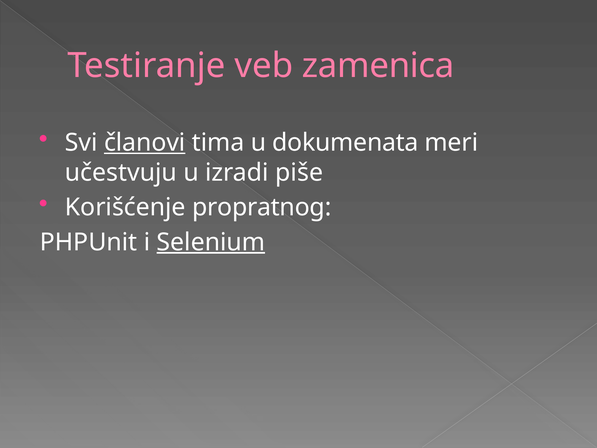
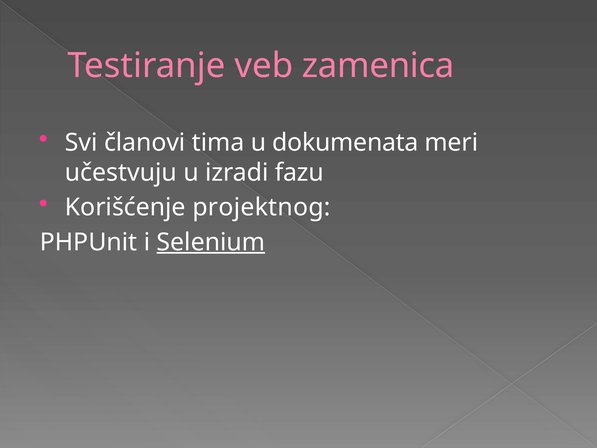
članovi underline: present -> none
piše: piše -> fazu
propratnog: propratnog -> projektnog
